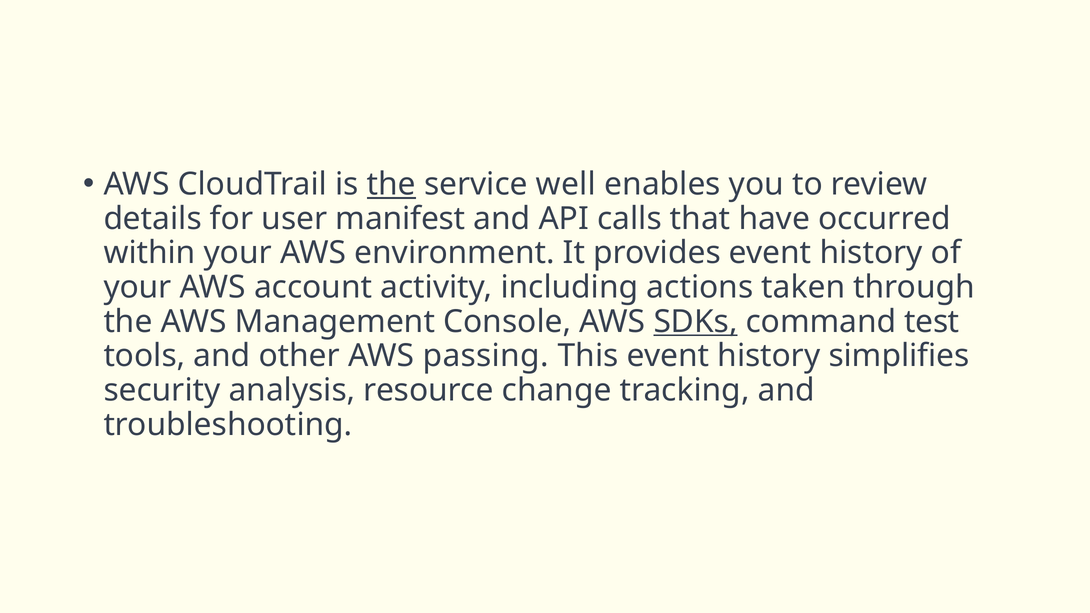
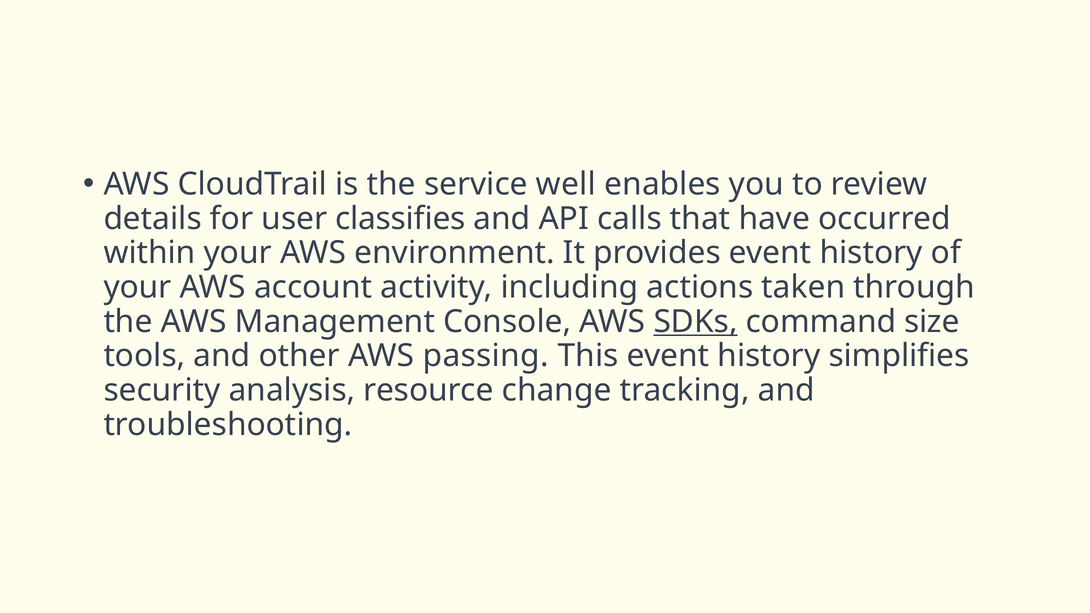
the at (391, 184) underline: present -> none
manifest: manifest -> classifies
test: test -> size
